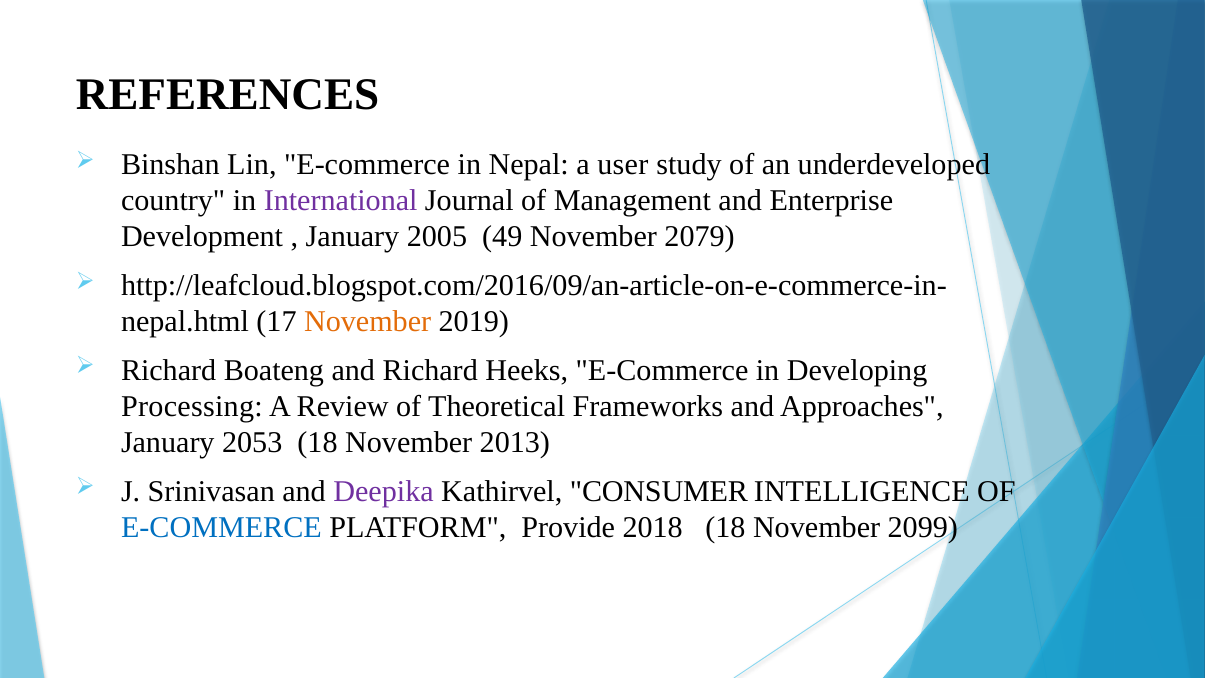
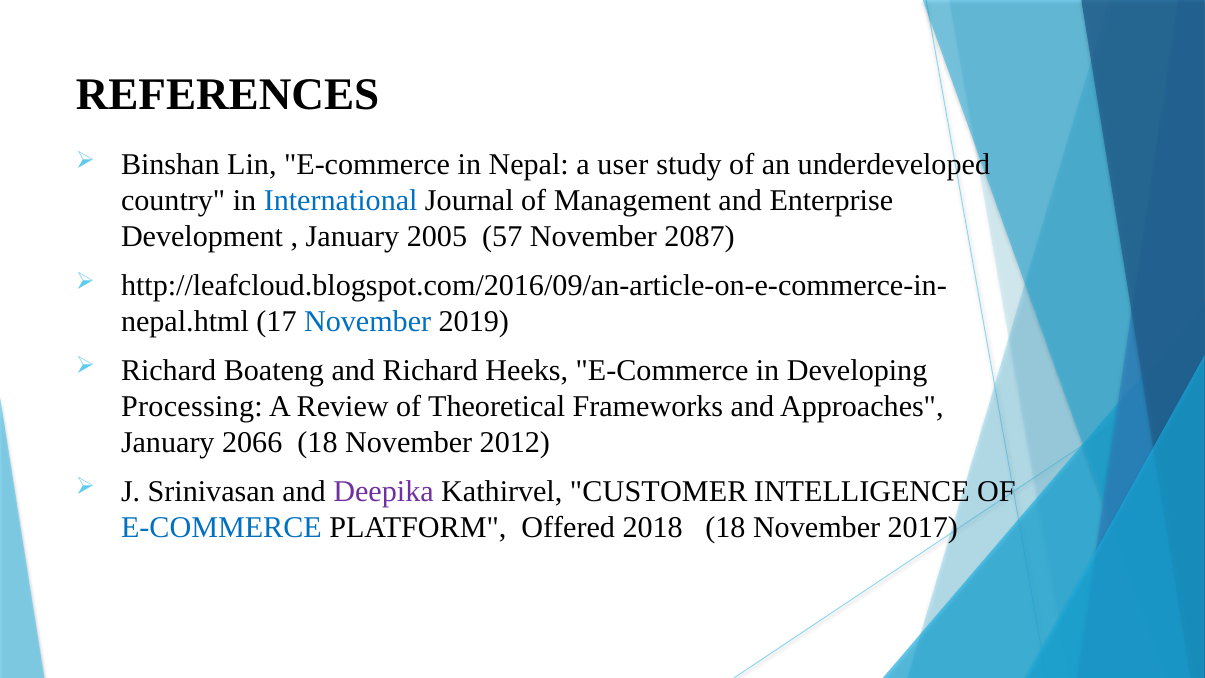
International colour: purple -> blue
49: 49 -> 57
2079: 2079 -> 2087
November at (368, 321) colour: orange -> blue
2053: 2053 -> 2066
2013: 2013 -> 2012
CONSUMER: CONSUMER -> CUSTOMER
Provide: Provide -> Offered
2099: 2099 -> 2017
